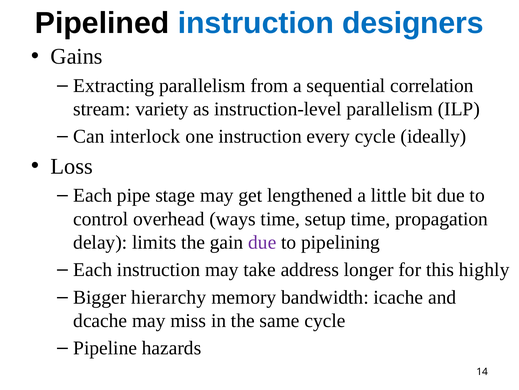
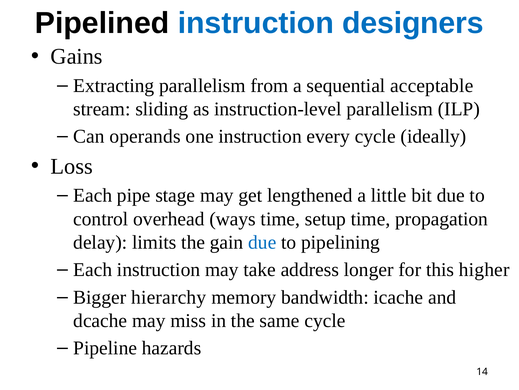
correlation: correlation -> acceptable
variety: variety -> sliding
interlock: interlock -> operands
due at (262, 242) colour: purple -> blue
highly: highly -> higher
